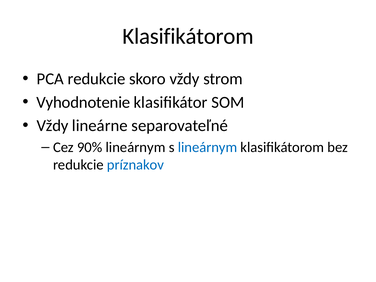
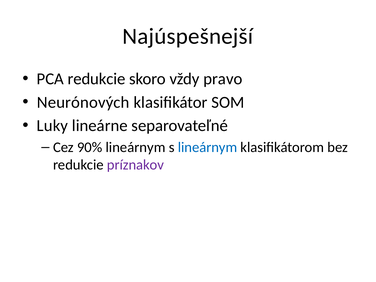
Klasifikátorom at (188, 36): Klasifikátorom -> Najúspešnejší
strom: strom -> pravo
Vyhodnotenie: Vyhodnotenie -> Neurónových
Vždy at (53, 126): Vždy -> Luky
príznakov colour: blue -> purple
